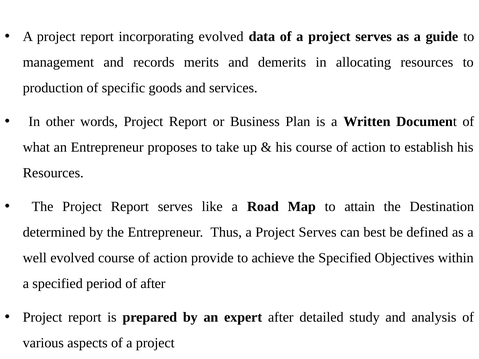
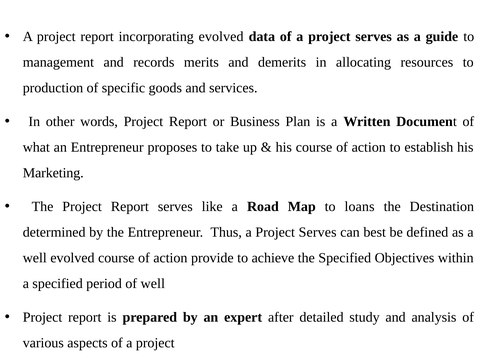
Resources at (53, 173): Resources -> Marketing
attain: attain -> loans
of after: after -> well
